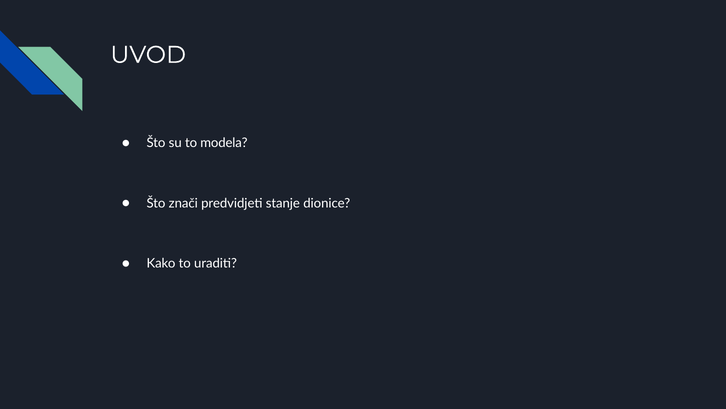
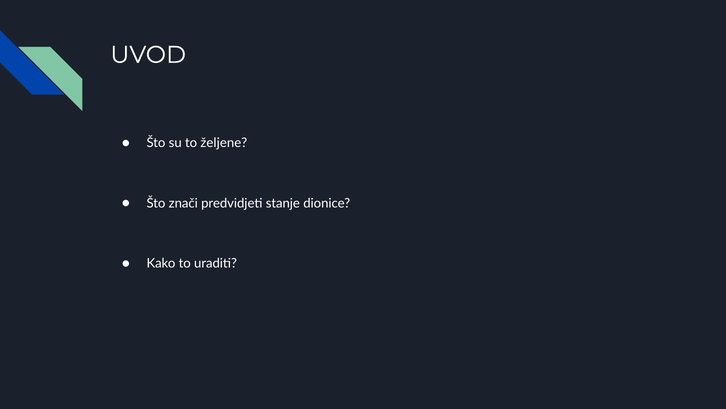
modela: modela -> željene
